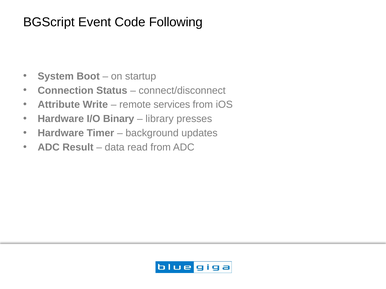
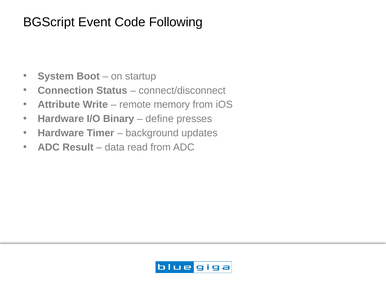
services: services -> memory
library: library -> define
